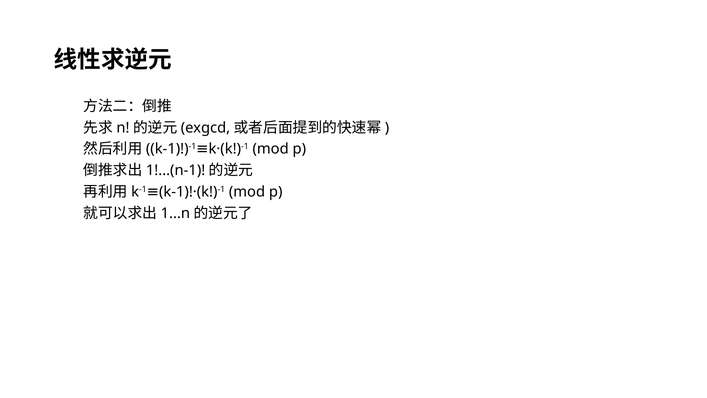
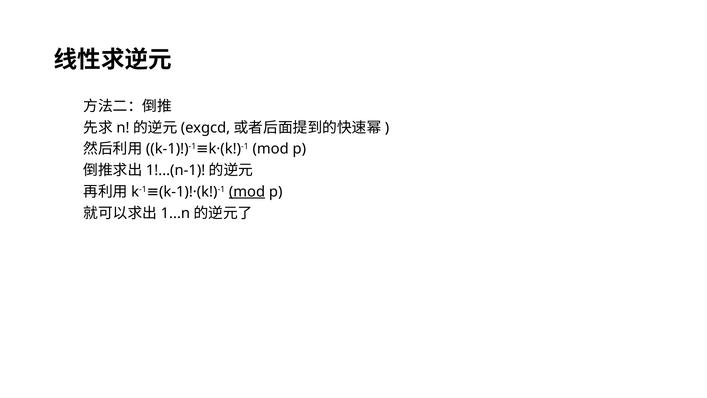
mod at (247, 192) underline: none -> present
